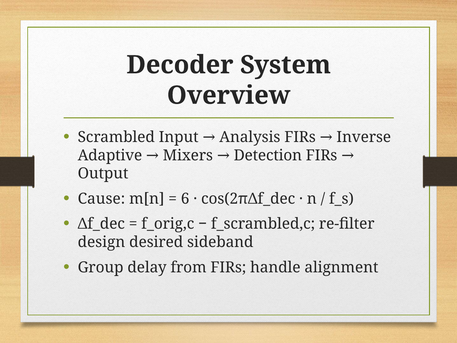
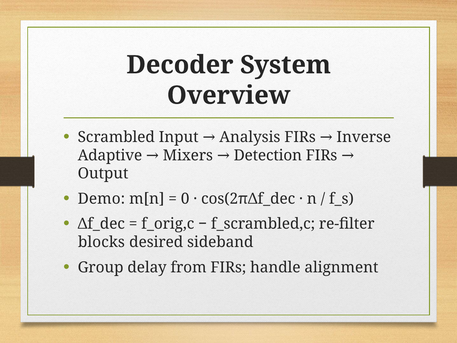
Cause: Cause -> Demo
6: 6 -> 0
design: design -> blocks
